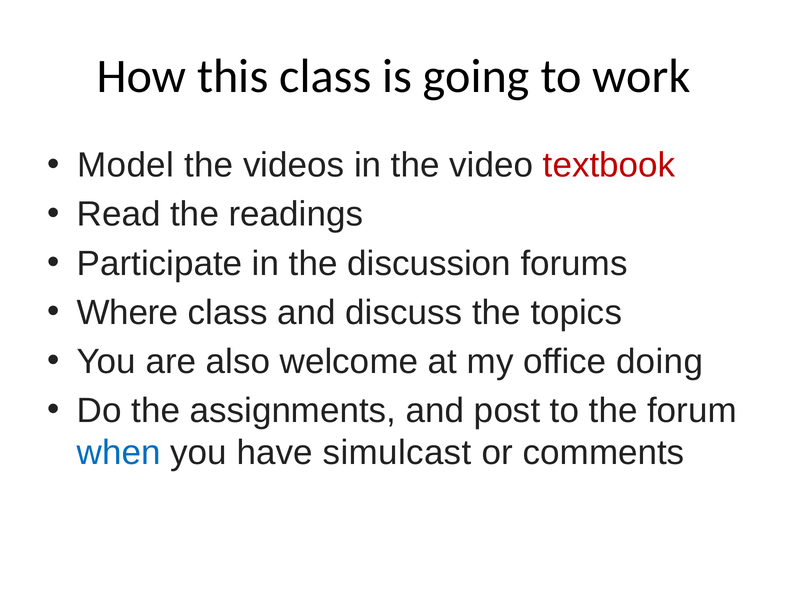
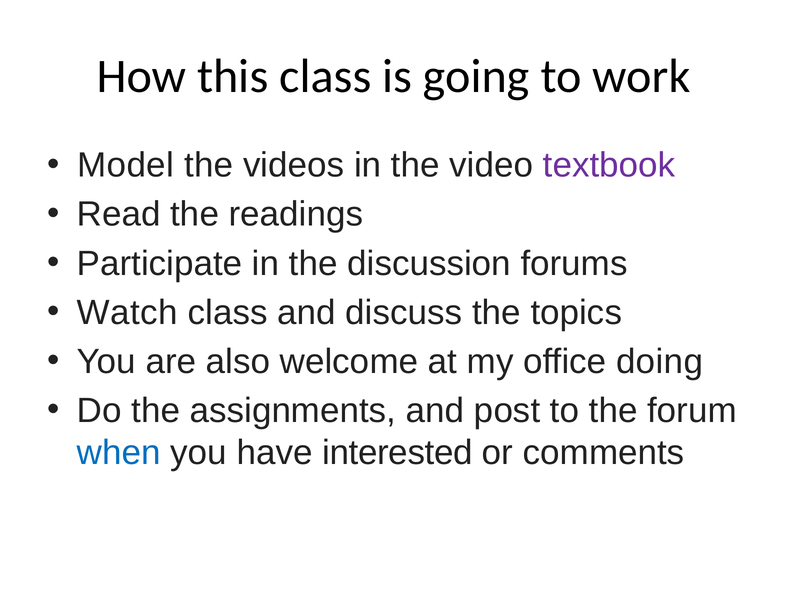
textbook colour: red -> purple
Where: Where -> Watch
simulcast: simulcast -> interested
